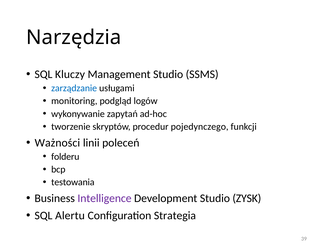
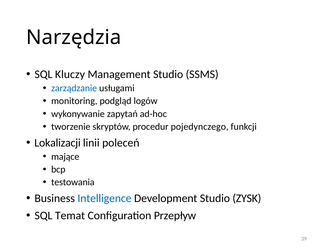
Ważności: Ważności -> Lokalizacji
folderu: folderu -> mające
Intelligence colour: purple -> blue
Alertu: Alertu -> Temat
Strategia: Strategia -> Przepływ
